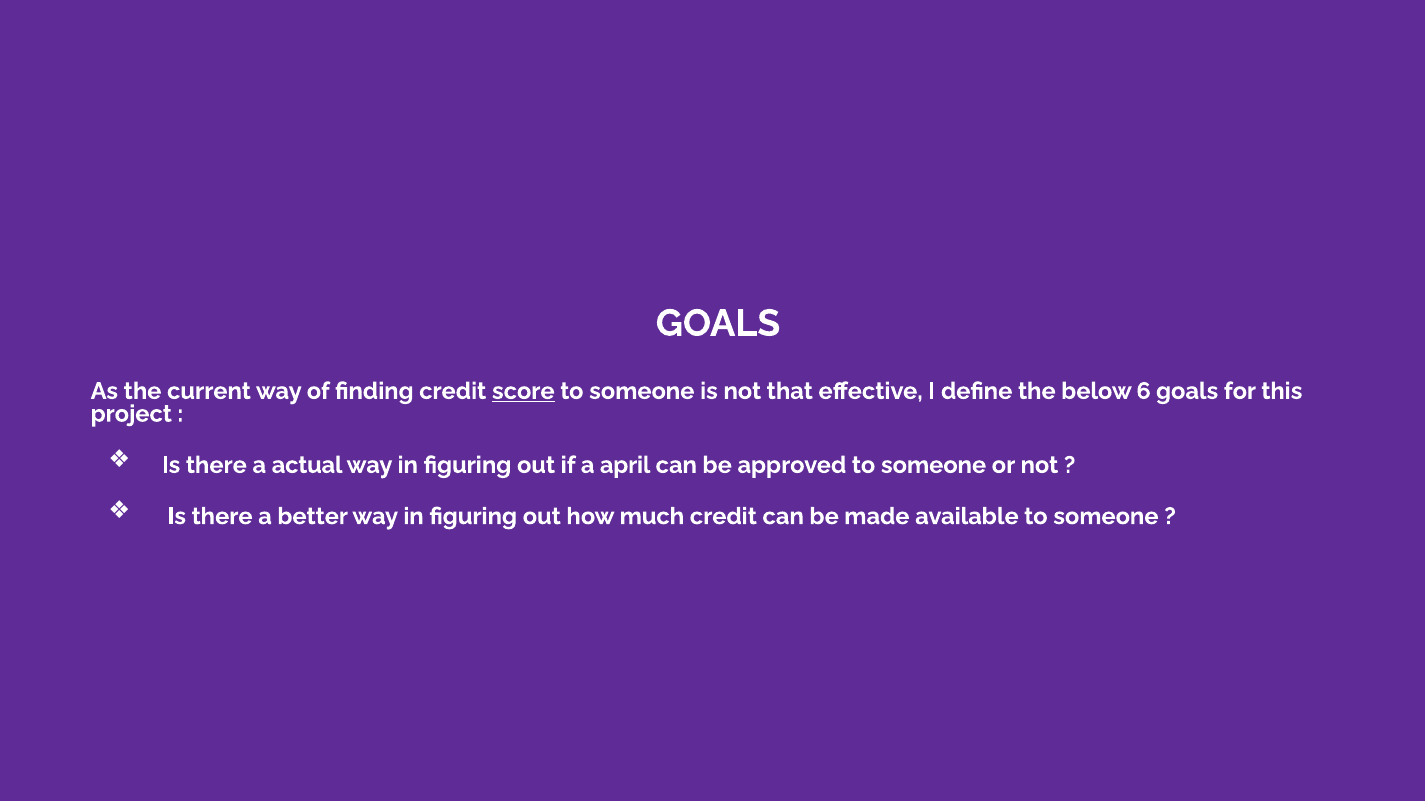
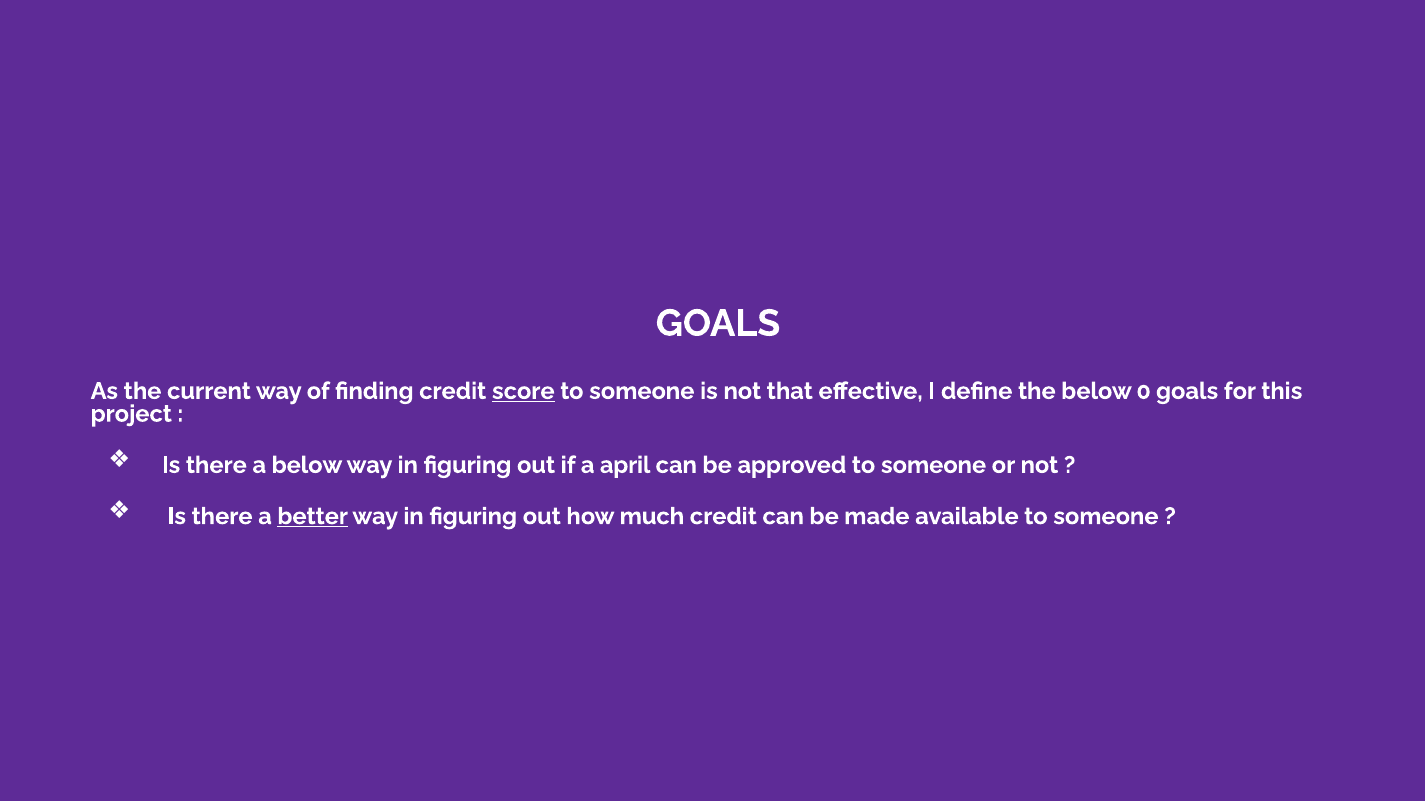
6: 6 -> 0
a actual: actual -> below
better underline: none -> present
